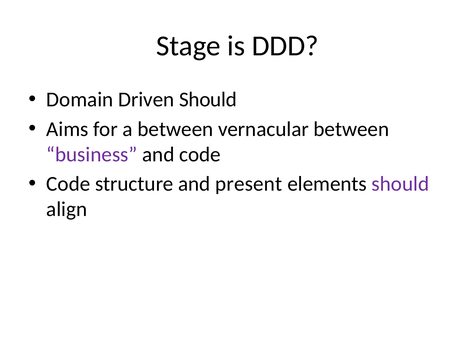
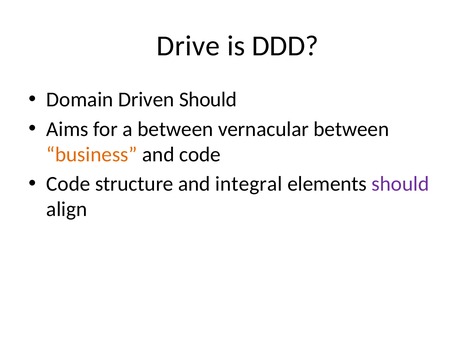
Stage: Stage -> Drive
business colour: purple -> orange
present: present -> integral
